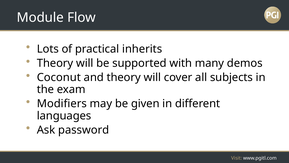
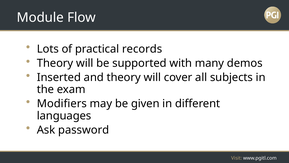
inherits: inherits -> records
Coconut: Coconut -> Inserted
